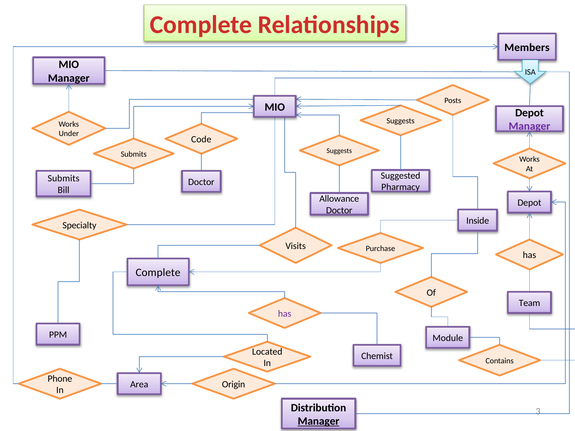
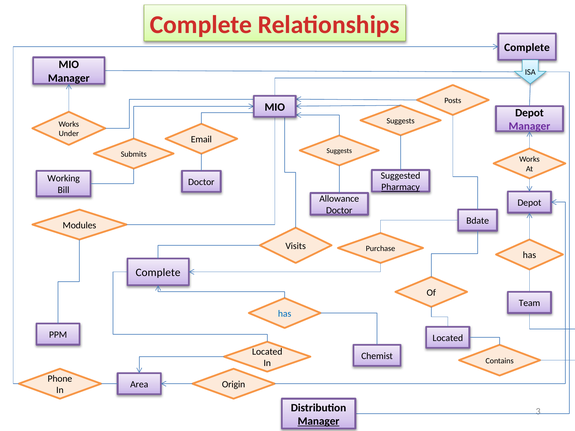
Members at (527, 47): Members -> Complete
Code: Code -> Email
Submits at (64, 179): Submits -> Working
Pharmacy underline: none -> present
Inside: Inside -> Bdate
Specialty: Specialty -> Modules
has at (285, 314) colour: purple -> blue
Module at (448, 338): Module -> Located
